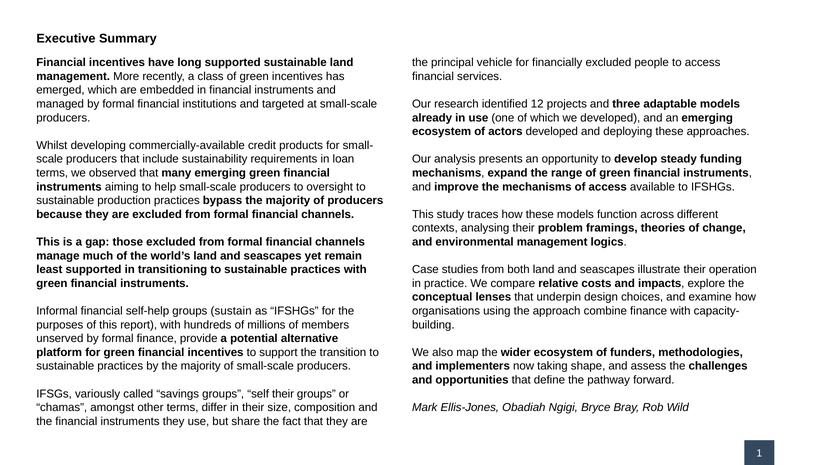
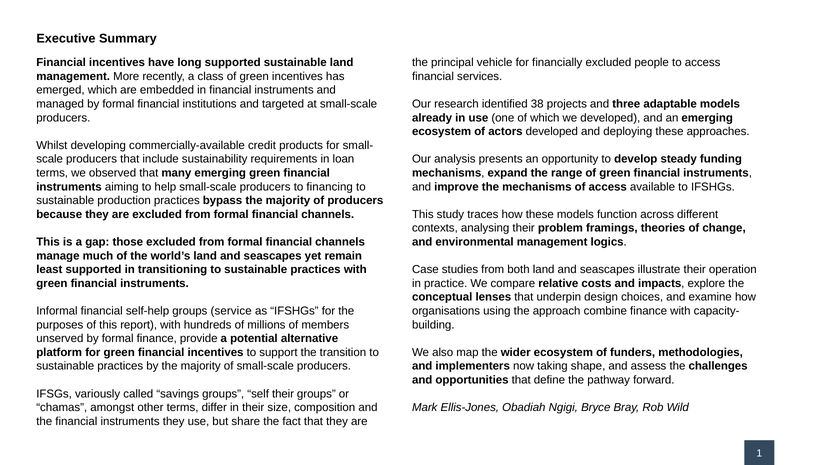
12: 12 -> 38
oversight: oversight -> financing
sustain: sustain -> service
